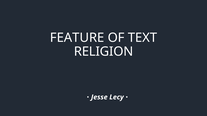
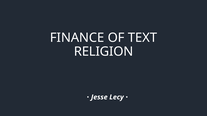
FEATURE: FEATURE -> FINANCE
